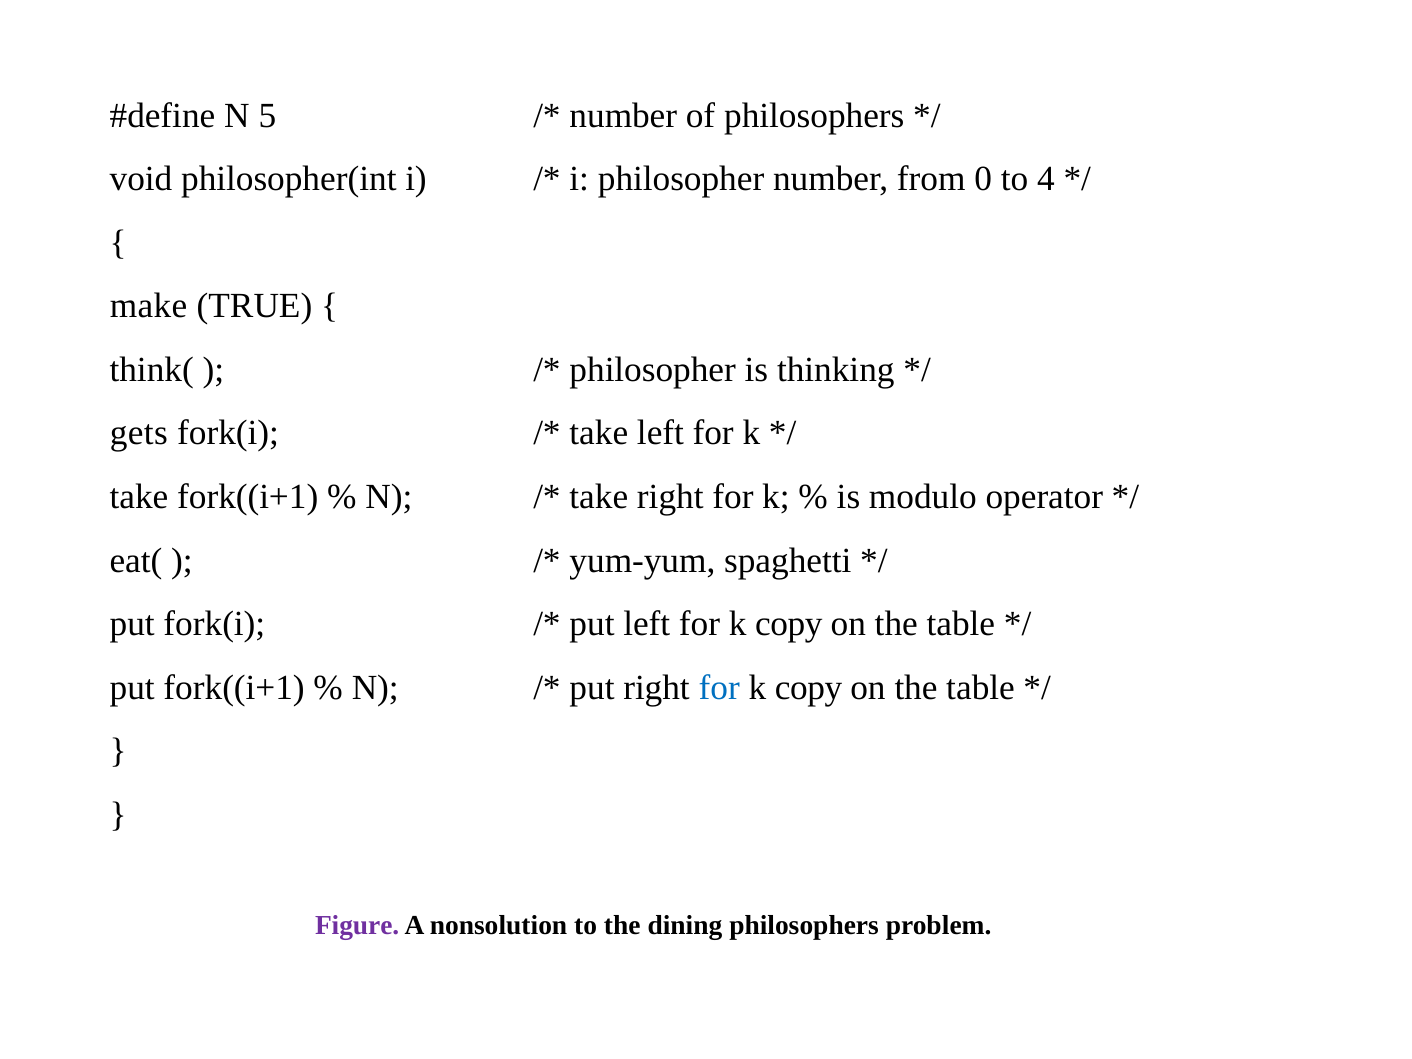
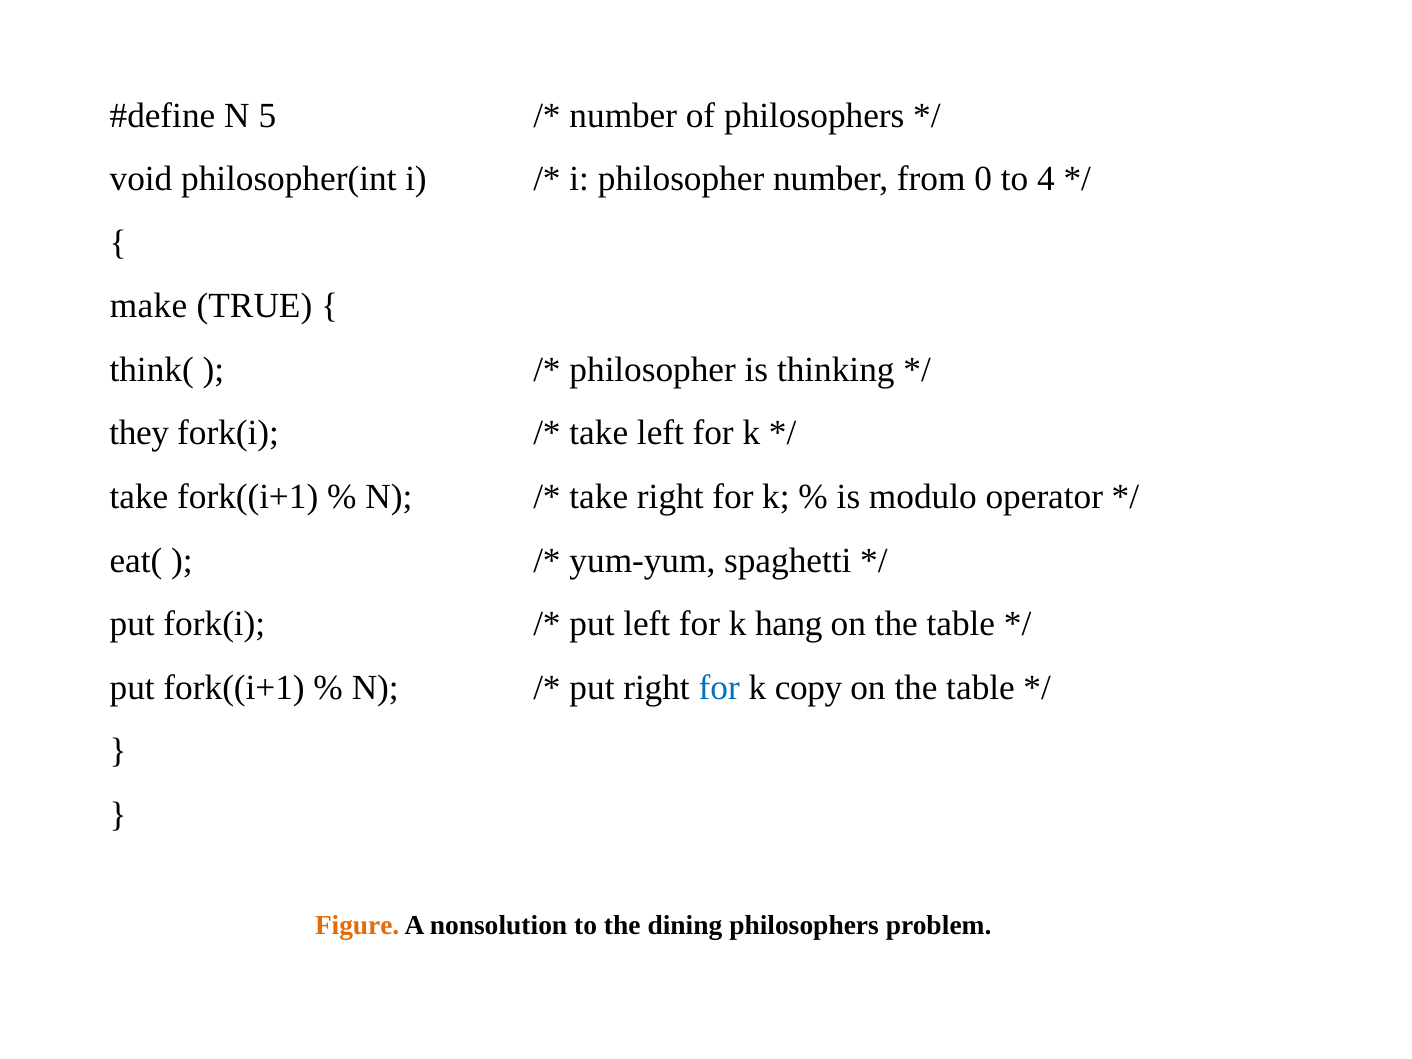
gets: gets -> they
left for k copy: copy -> hang
Figure colour: purple -> orange
